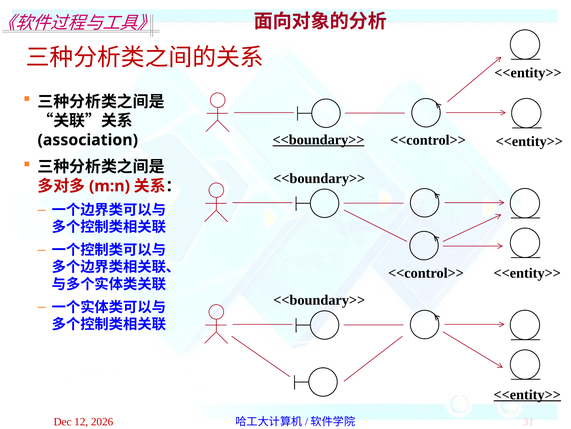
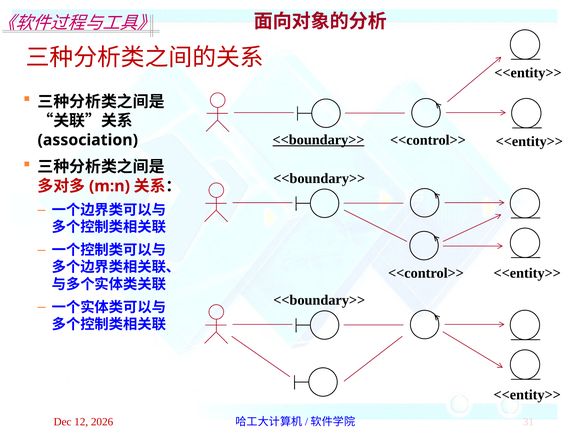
<<entity>> at (527, 394) underline: present -> none
